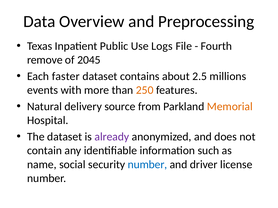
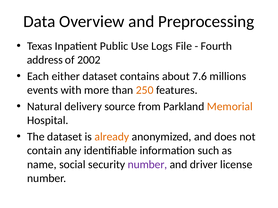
remove: remove -> address
2045: 2045 -> 2002
faster: faster -> either
2.5: 2.5 -> 7.6
already colour: purple -> orange
number at (147, 165) colour: blue -> purple
